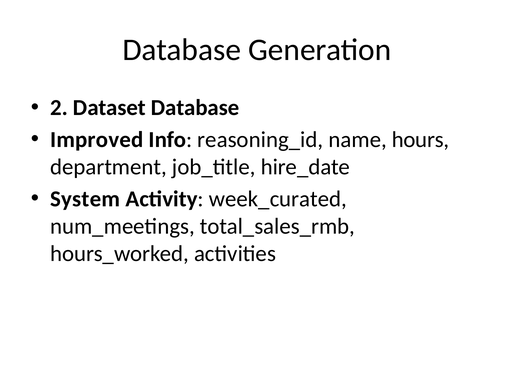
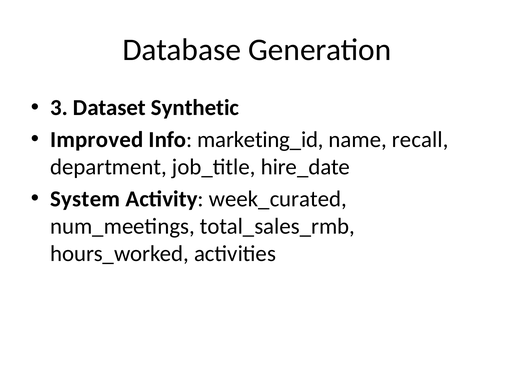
2: 2 -> 3
Dataset Database: Database -> Synthetic
reasoning_id: reasoning_id -> marketing_id
hours: hours -> recall
